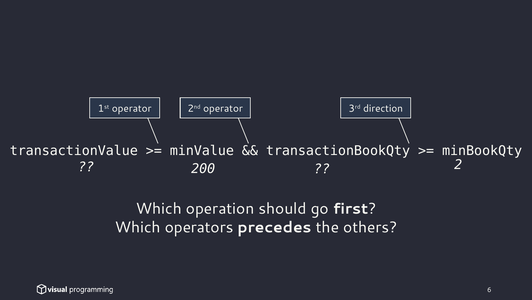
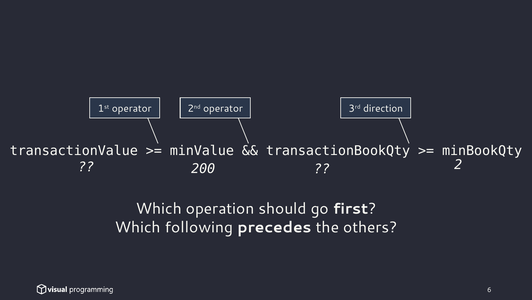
operators: operators -> following
